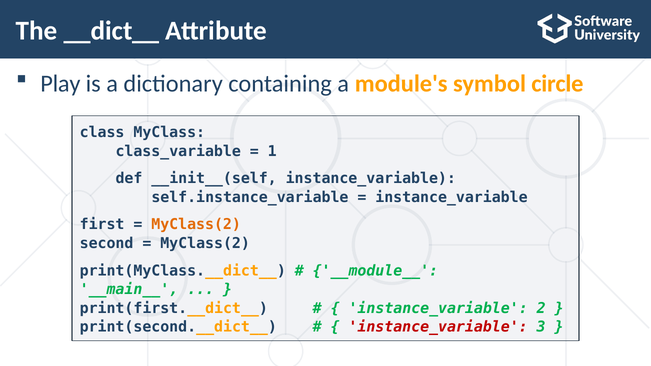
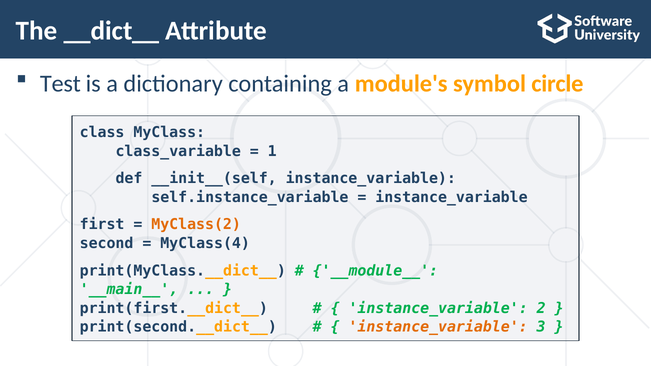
Play: Play -> Test
MyClass(2 at (205, 243): MyClass(2 -> MyClass(4
instance_variable at (438, 327) colour: red -> orange
